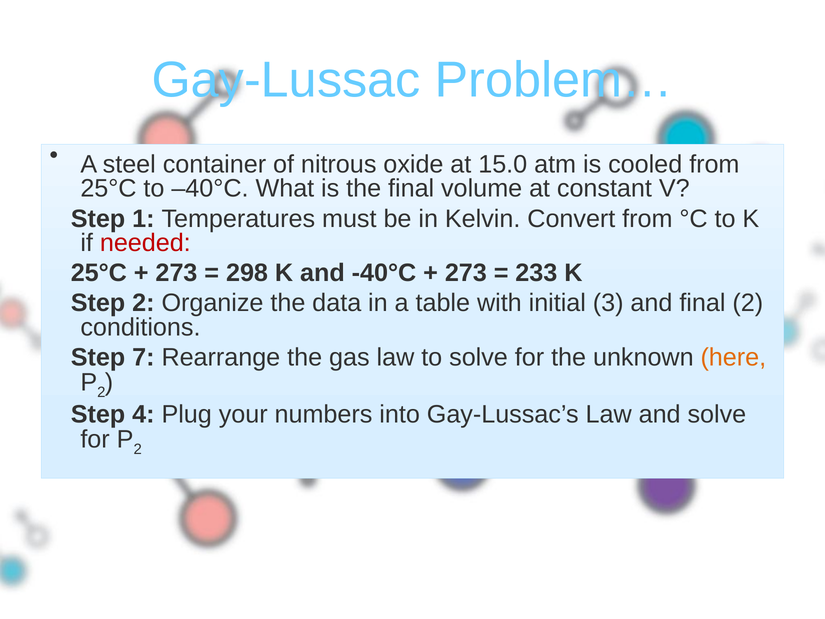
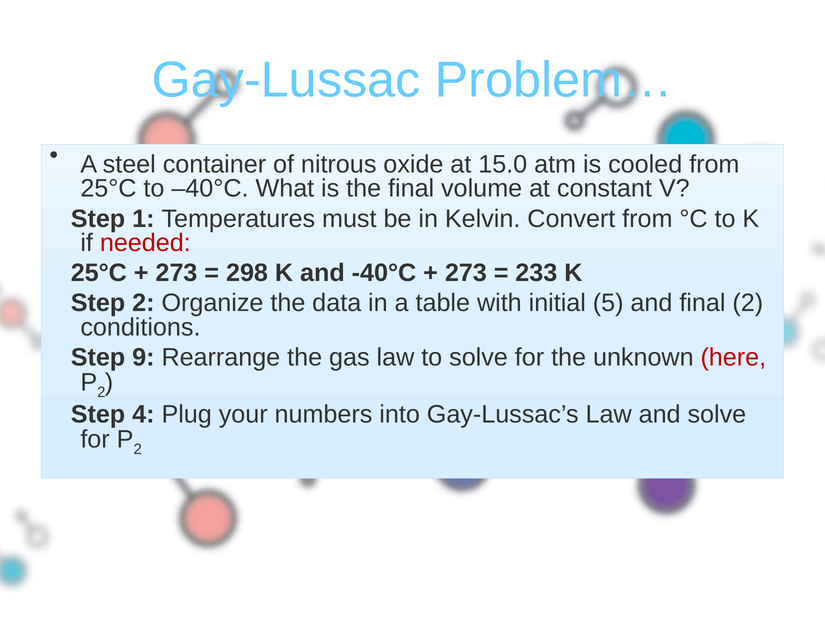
3: 3 -> 5
7: 7 -> 9
here colour: orange -> red
